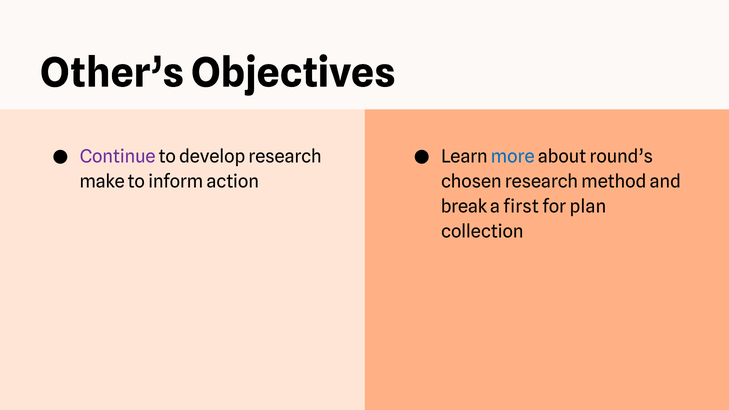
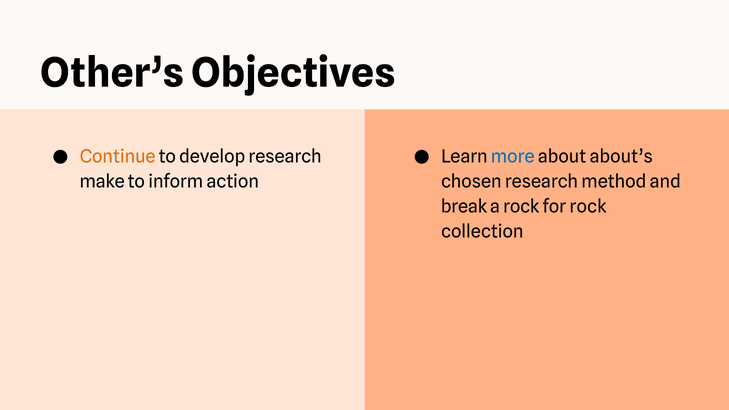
Continue colour: purple -> orange
round’s: round’s -> about’s
a first: first -> rock
for plan: plan -> rock
